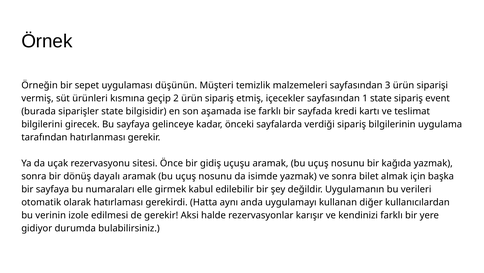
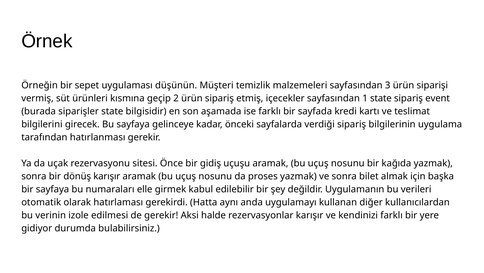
dönüş dayalı: dayalı -> karışır
isimde: isimde -> proses
